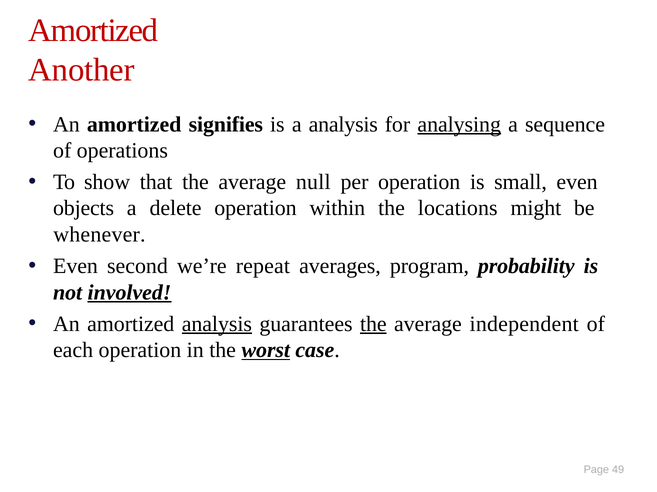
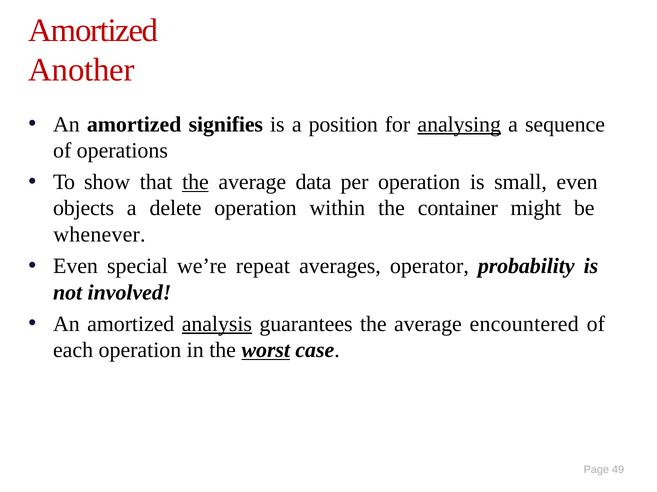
a analysis: analysis -> position
the at (195, 182) underline: none -> present
null: null -> data
locations: locations -> container
second: second -> special
program: program -> operator
involved underline: present -> none
the at (373, 324) underline: present -> none
independent: independent -> encountered
